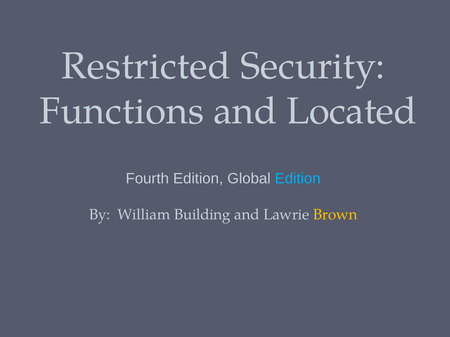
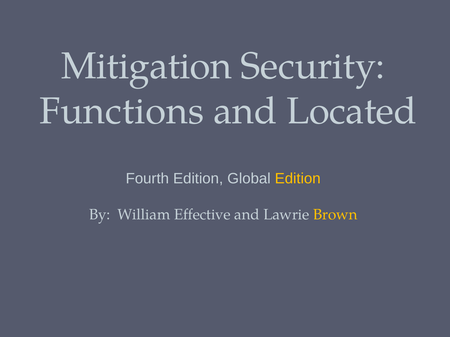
Restricted: Restricted -> Mitigation
Edition at (298, 179) colour: light blue -> yellow
Building: Building -> Effective
